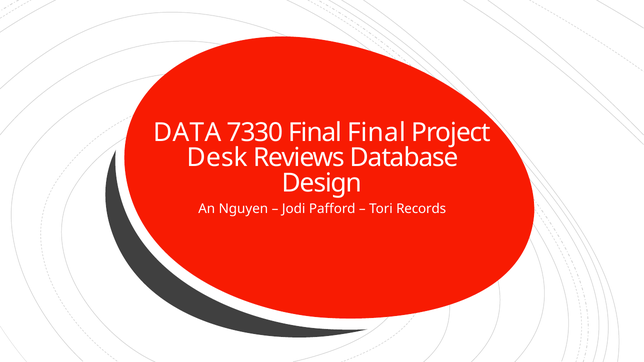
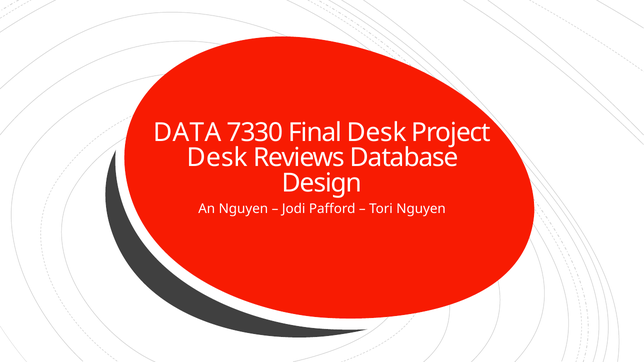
Final Final: Final -> Desk
Tori Records: Records -> Nguyen
